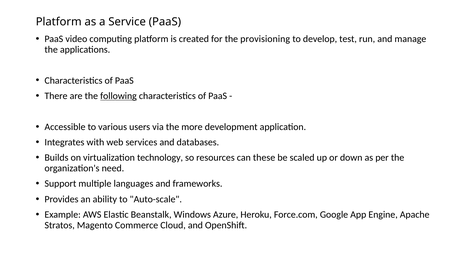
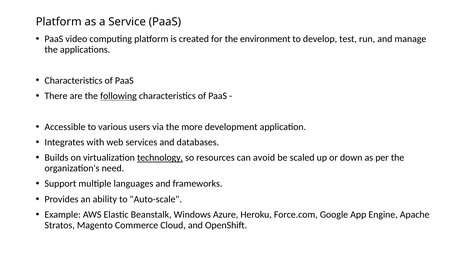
provisioning: provisioning -> environment
technology underline: none -> present
these: these -> avoid
